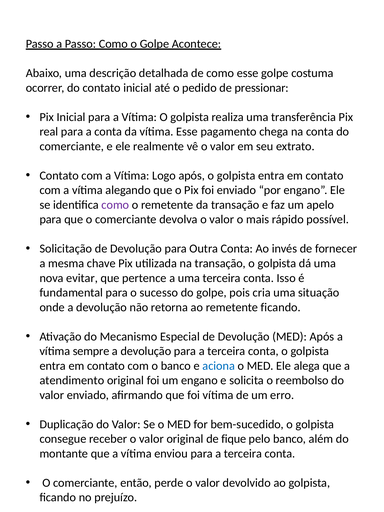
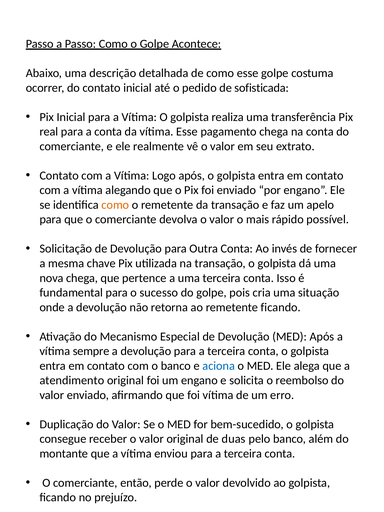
pressionar: pressionar -> sofisticada
como at (115, 205) colour: purple -> orange
nova evitar: evitar -> chega
fique: fique -> duas
